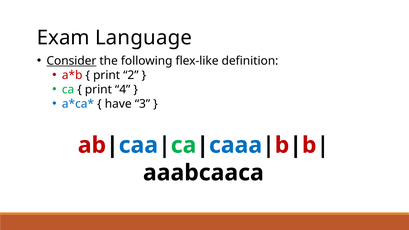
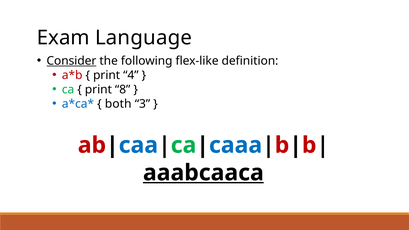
2: 2 -> 4
4: 4 -> 8
have: have -> both
aaabcaaca underline: none -> present
